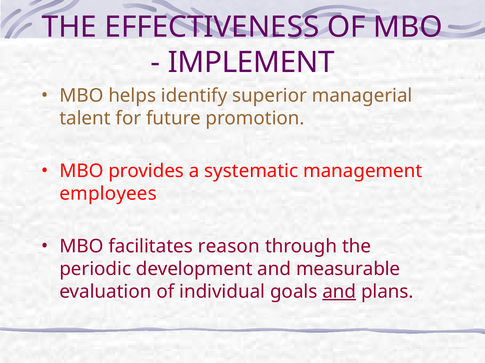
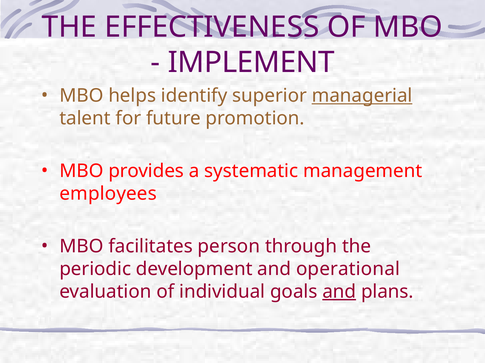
managerial underline: none -> present
reason: reason -> person
measurable: measurable -> operational
